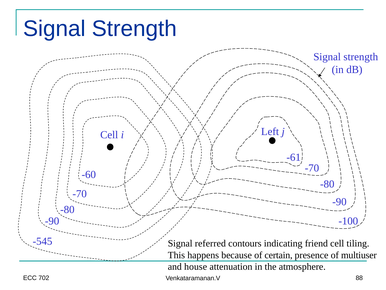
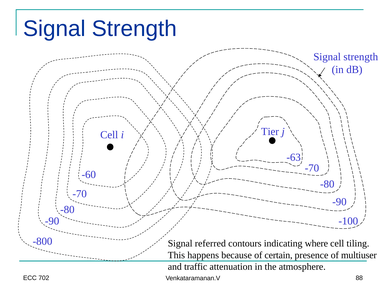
Left: Left -> Tier
-61: -61 -> -63
-545: -545 -> -800
friend: friend -> where
house: house -> traffic
